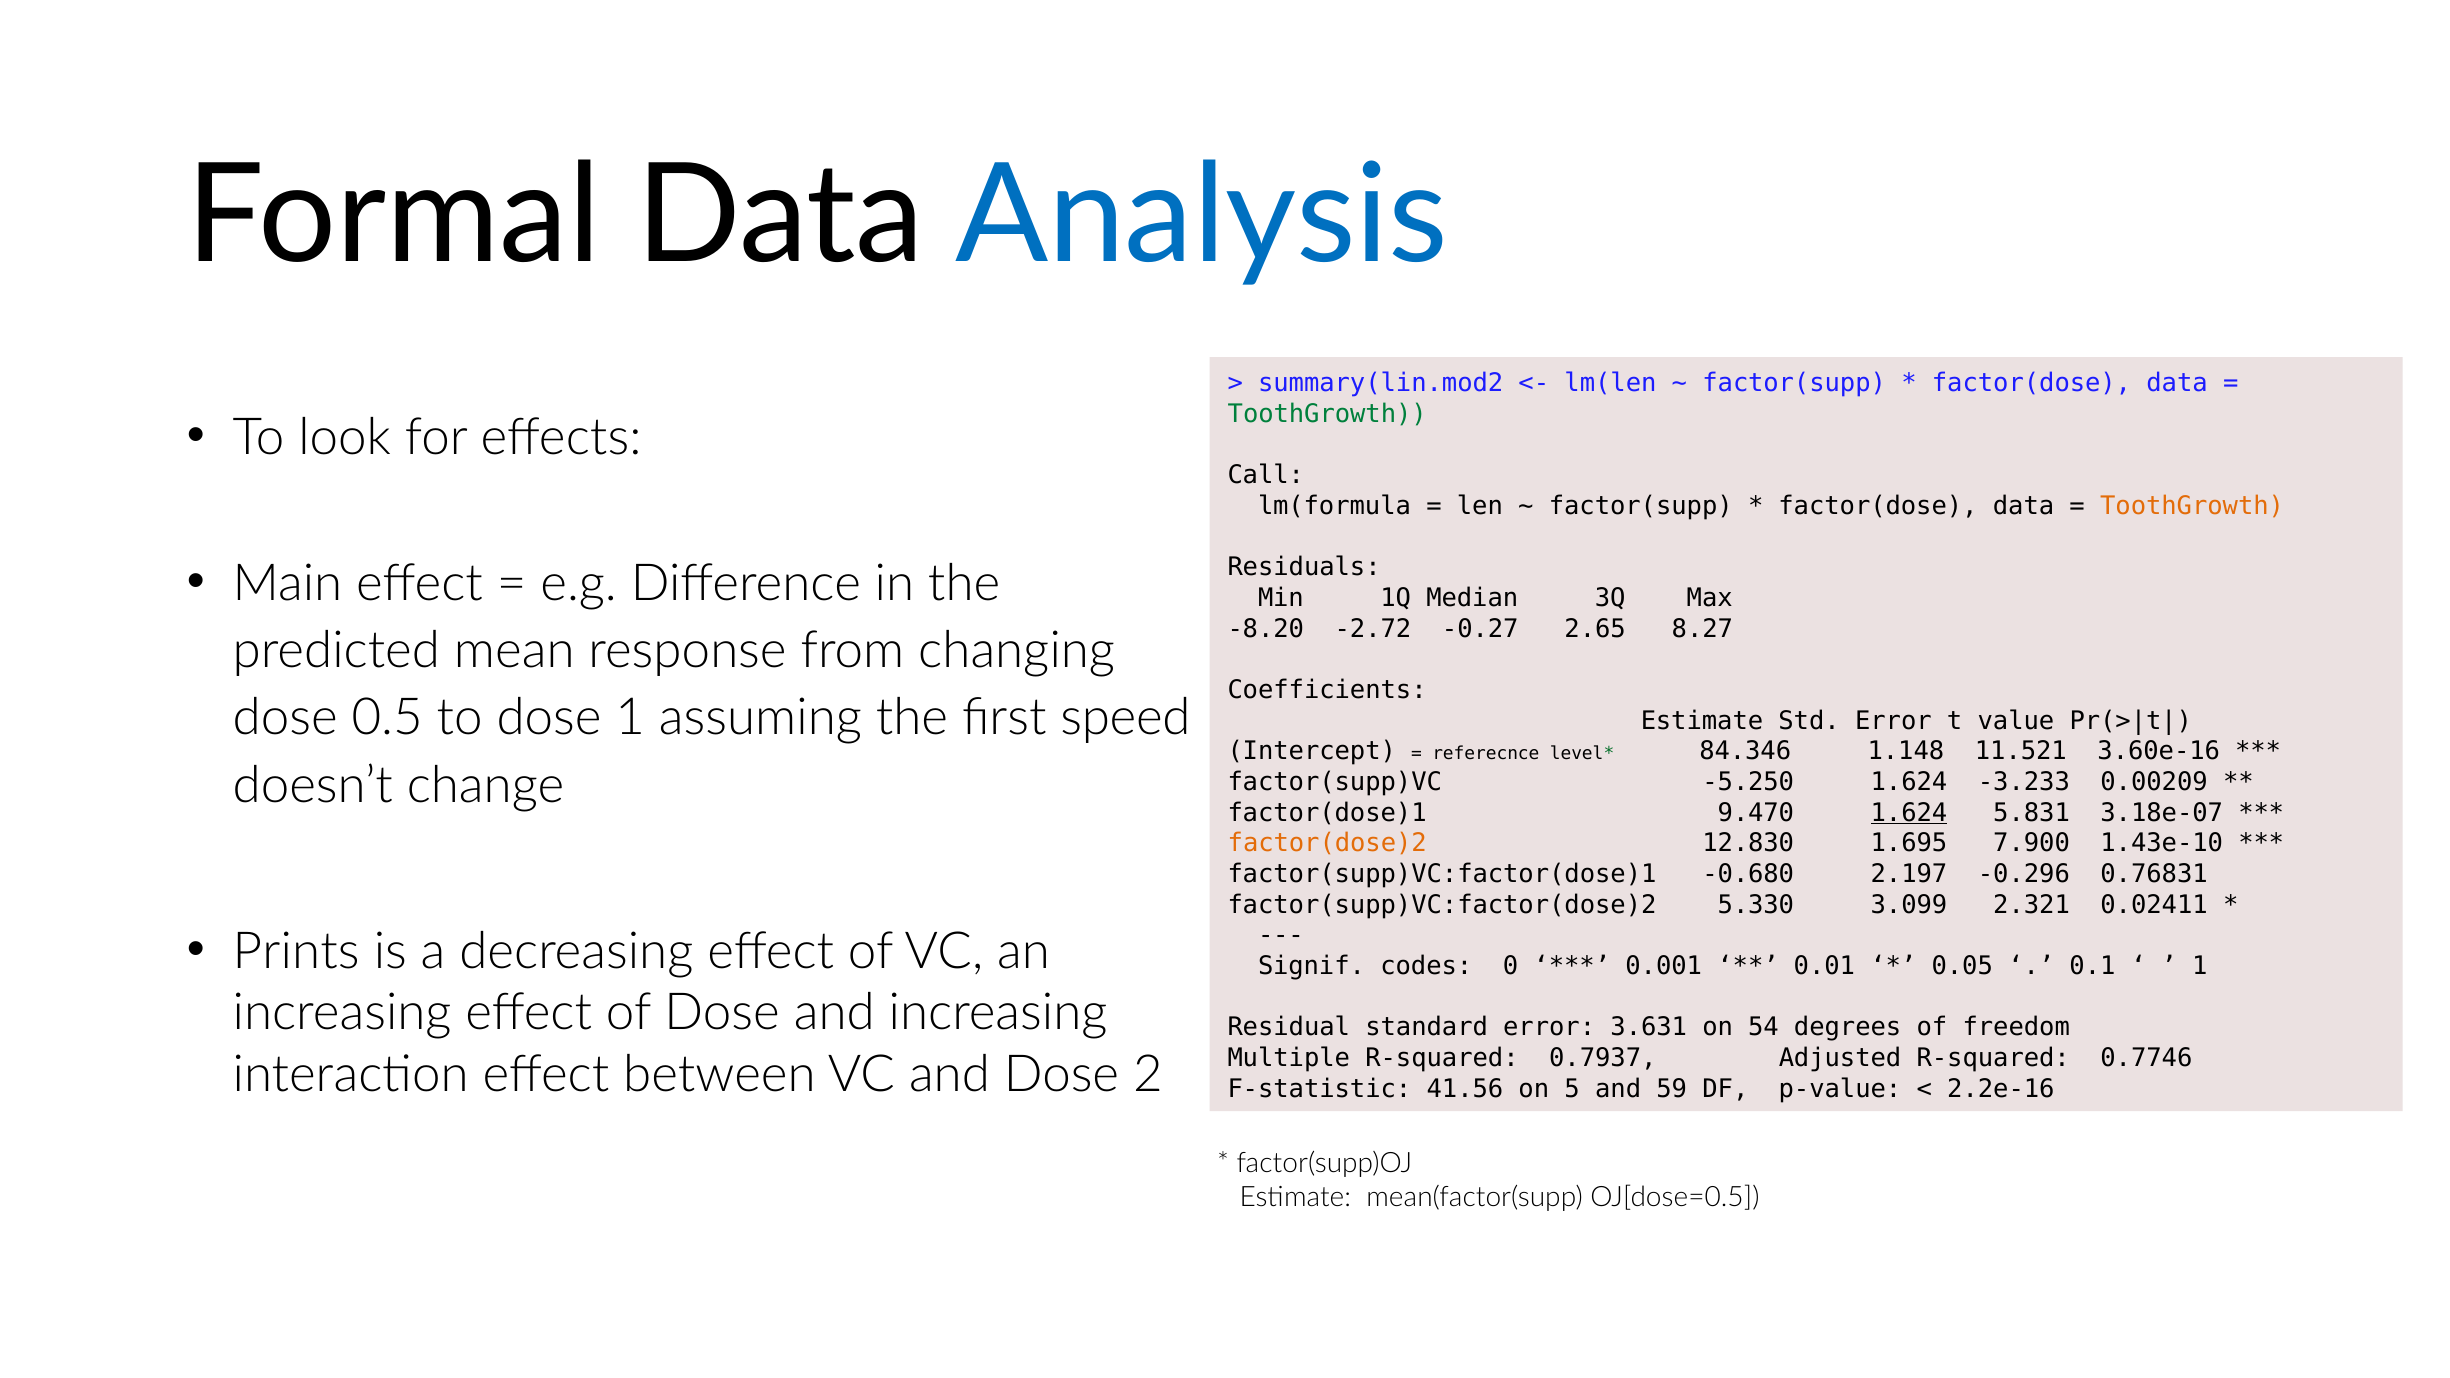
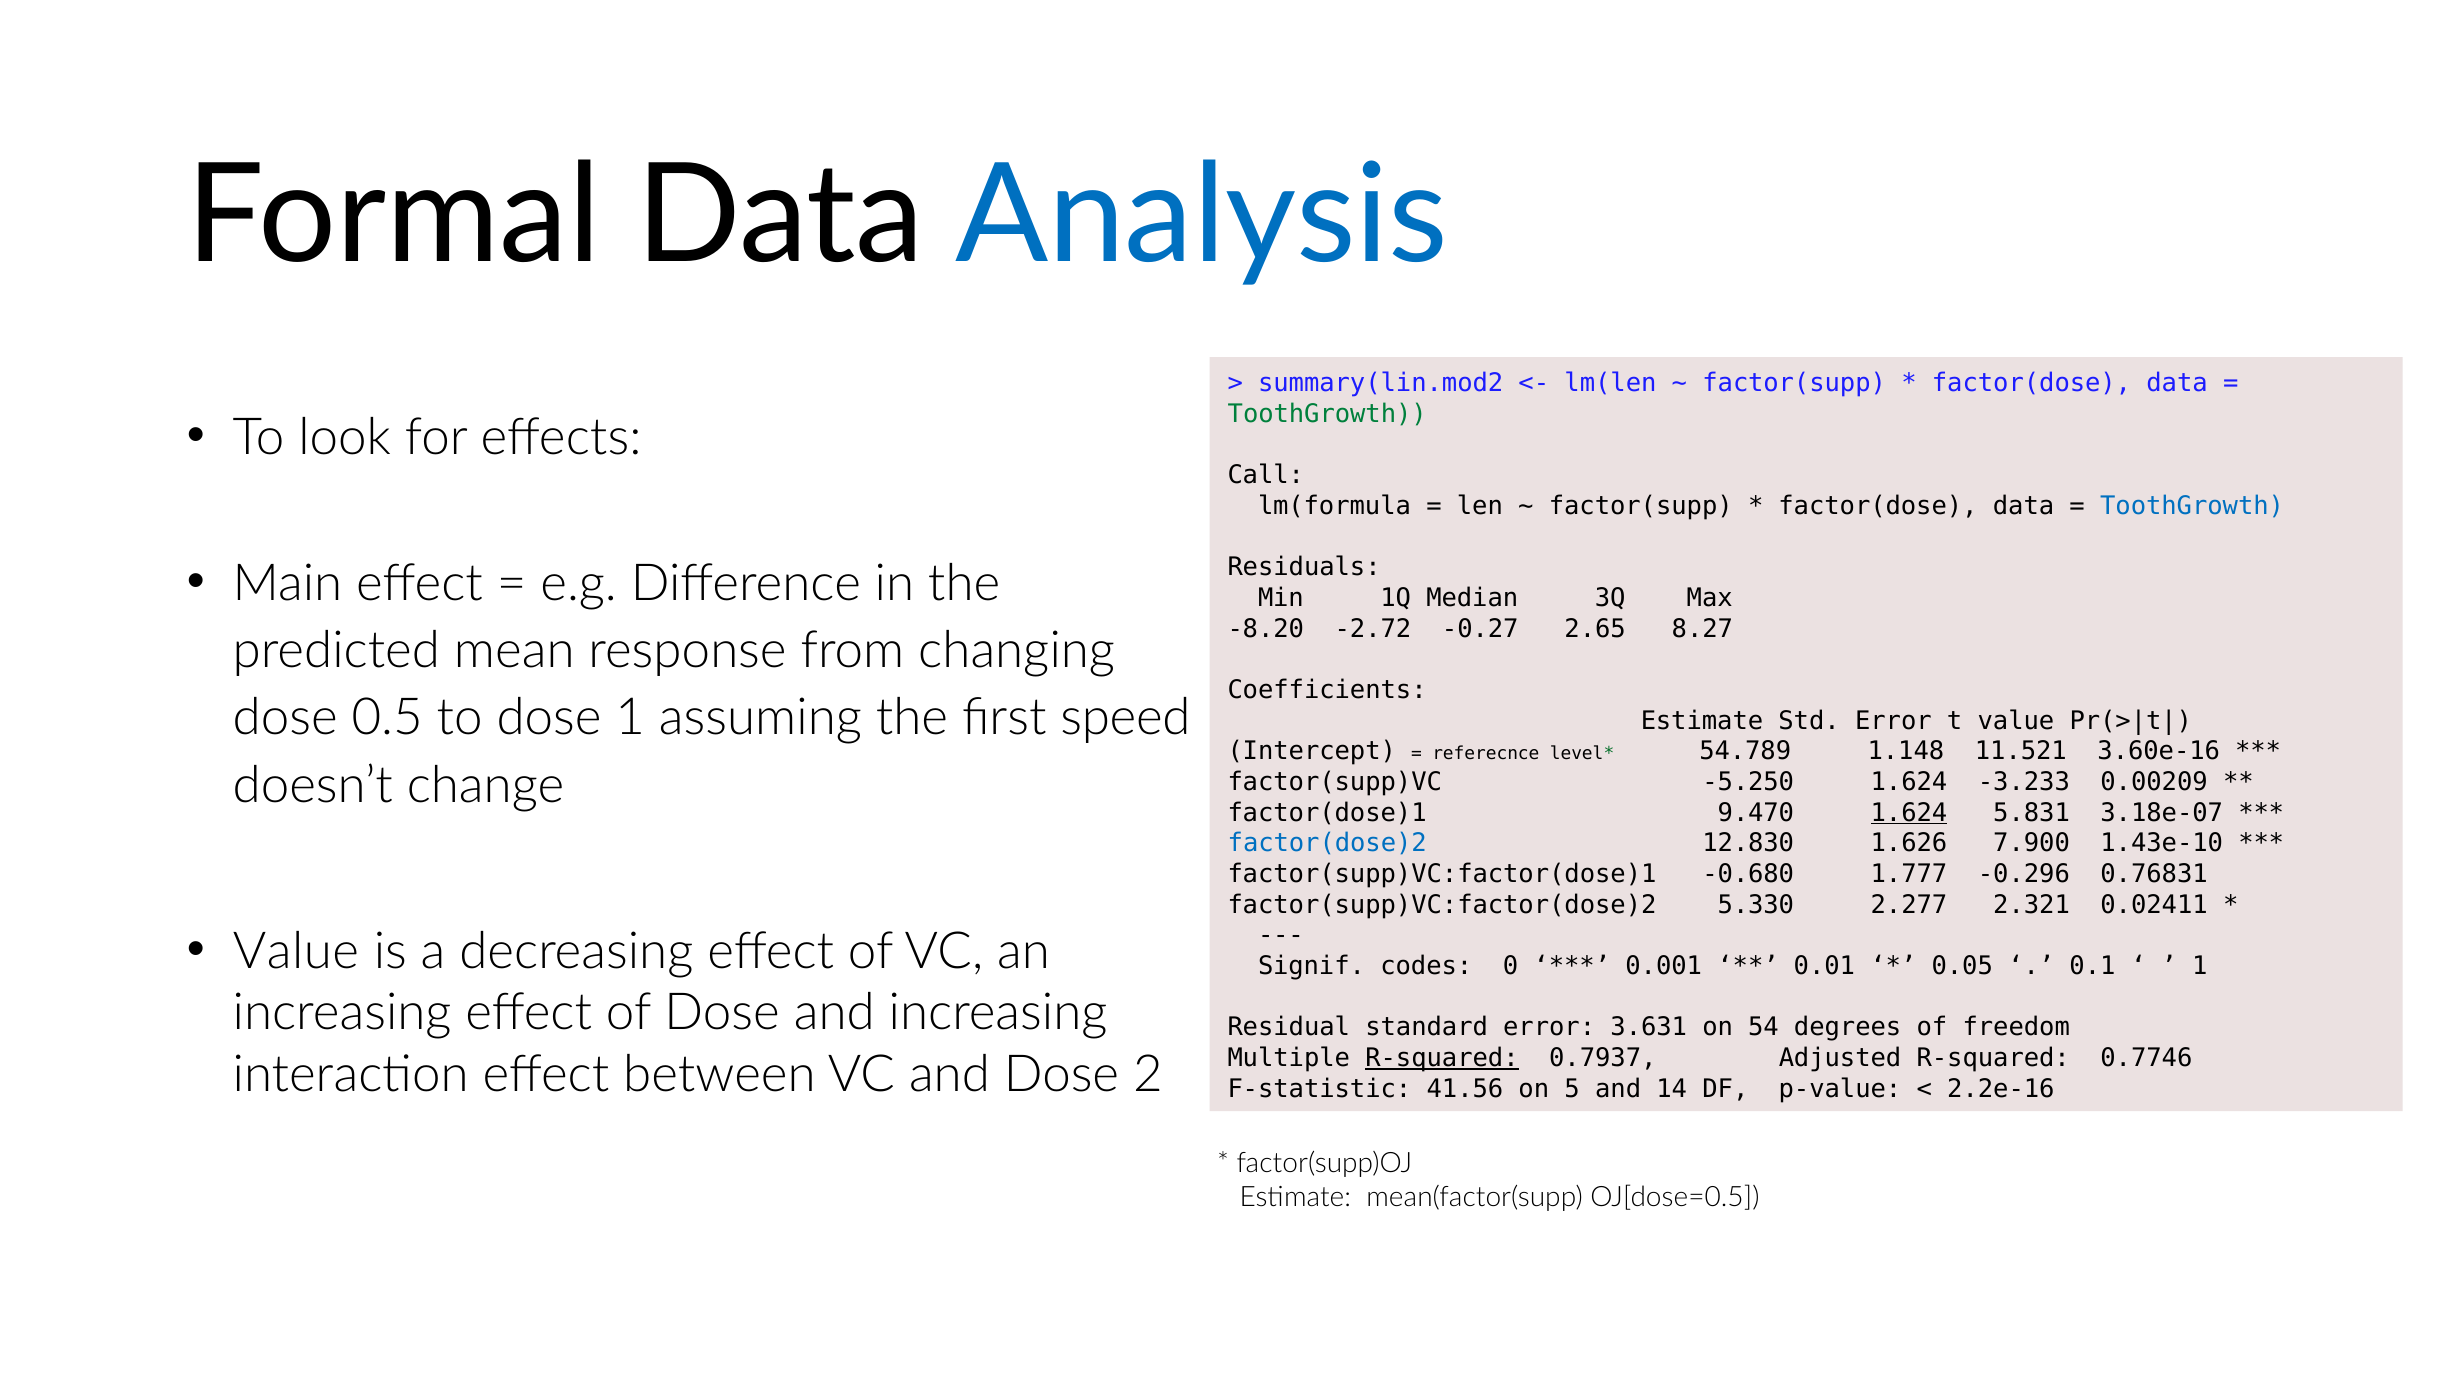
ToothGrowth at (2192, 506) colour: orange -> blue
84.346: 84.346 -> 54.789
factor(dose)2 colour: orange -> blue
1.695: 1.695 -> 1.626
2.197: 2.197 -> 1.777
3.099: 3.099 -> 2.277
Prints at (296, 952): Prints -> Value
R-squared at (1442, 1058) underline: none -> present
59: 59 -> 14
